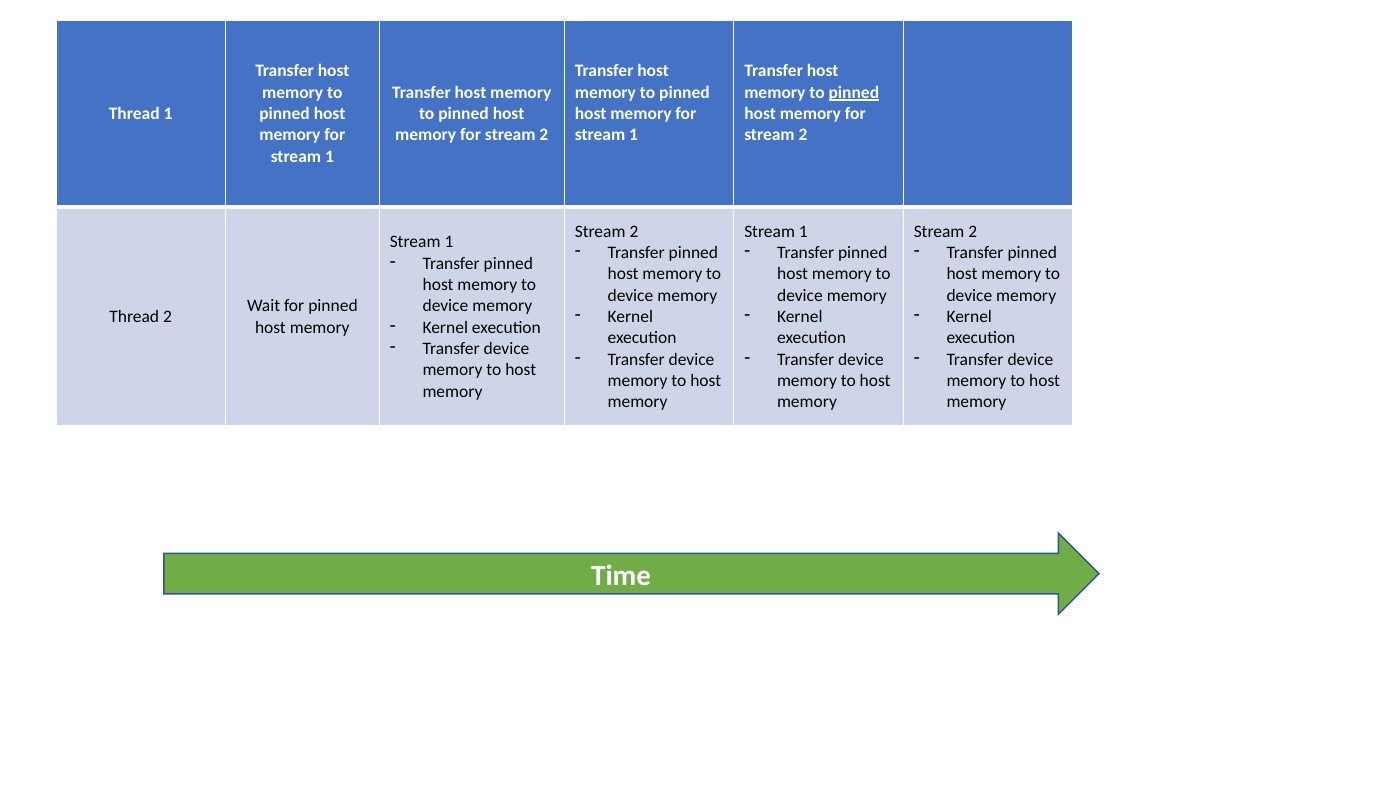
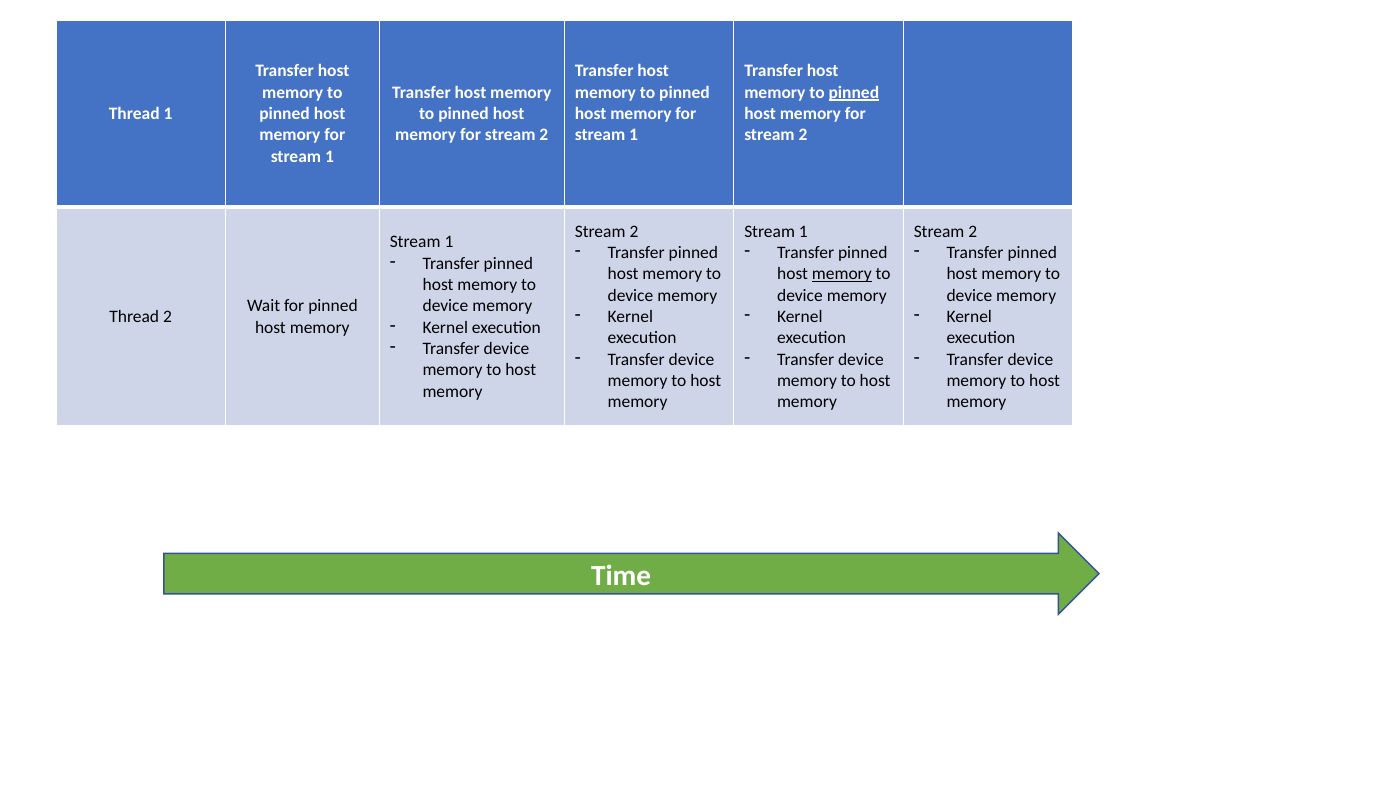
memory at (842, 274) underline: none -> present
